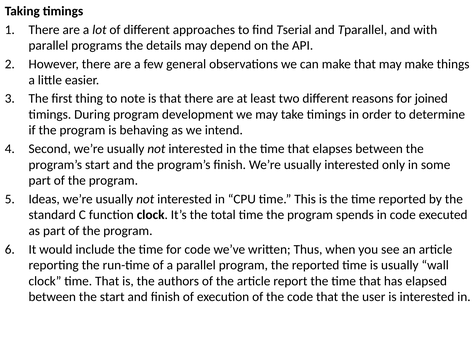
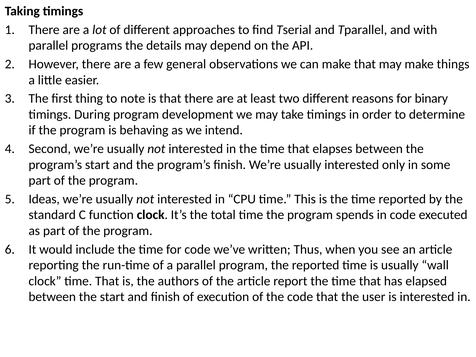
joined: joined -> binary
